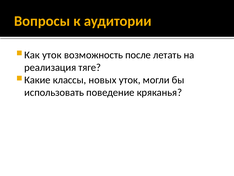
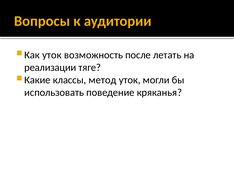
реализация: реализация -> реализации
новых: новых -> метод
